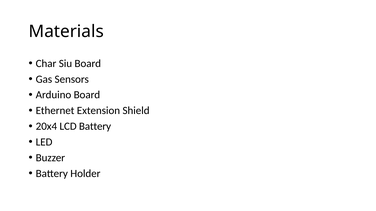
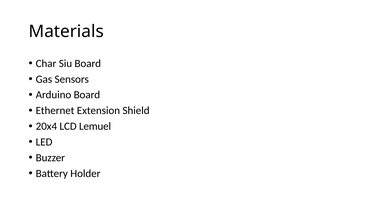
LCD Battery: Battery -> Lemuel
